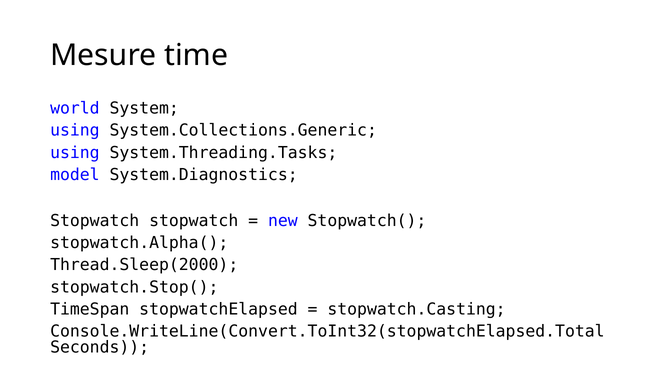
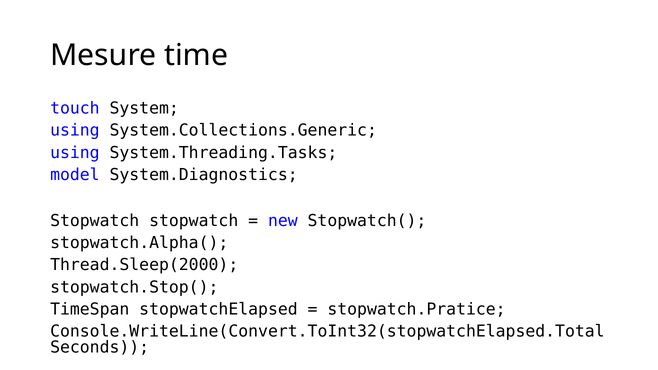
world: world -> touch
stopwatch.Casting: stopwatch.Casting -> stopwatch.Pratice
